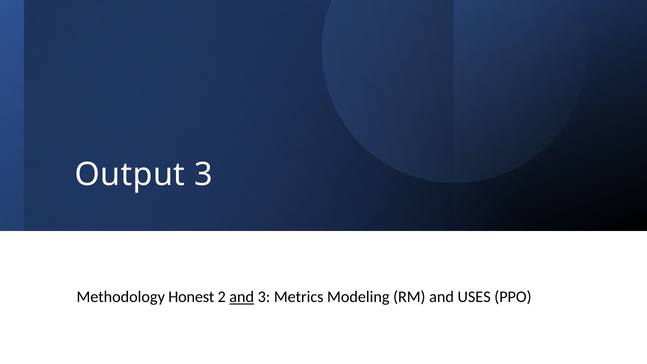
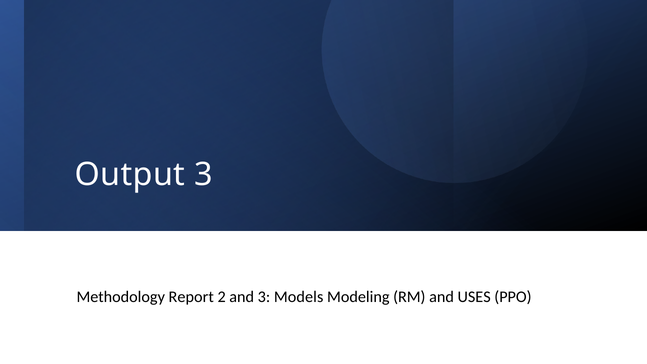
Honest: Honest -> Report
and at (242, 297) underline: present -> none
Metrics: Metrics -> Models
